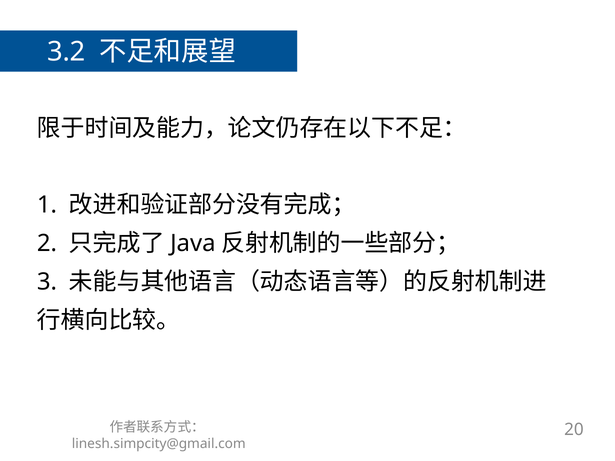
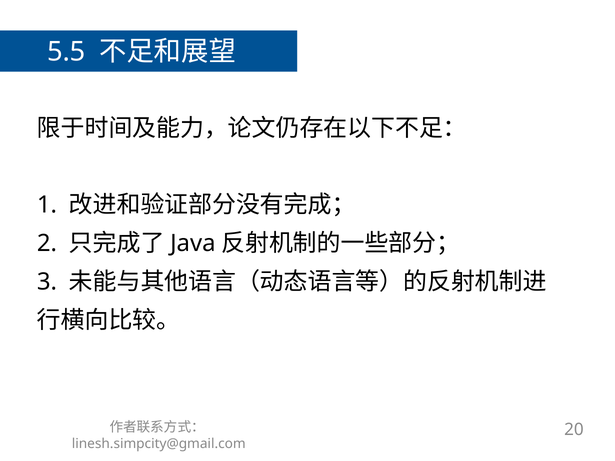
3.2: 3.2 -> 5.5
